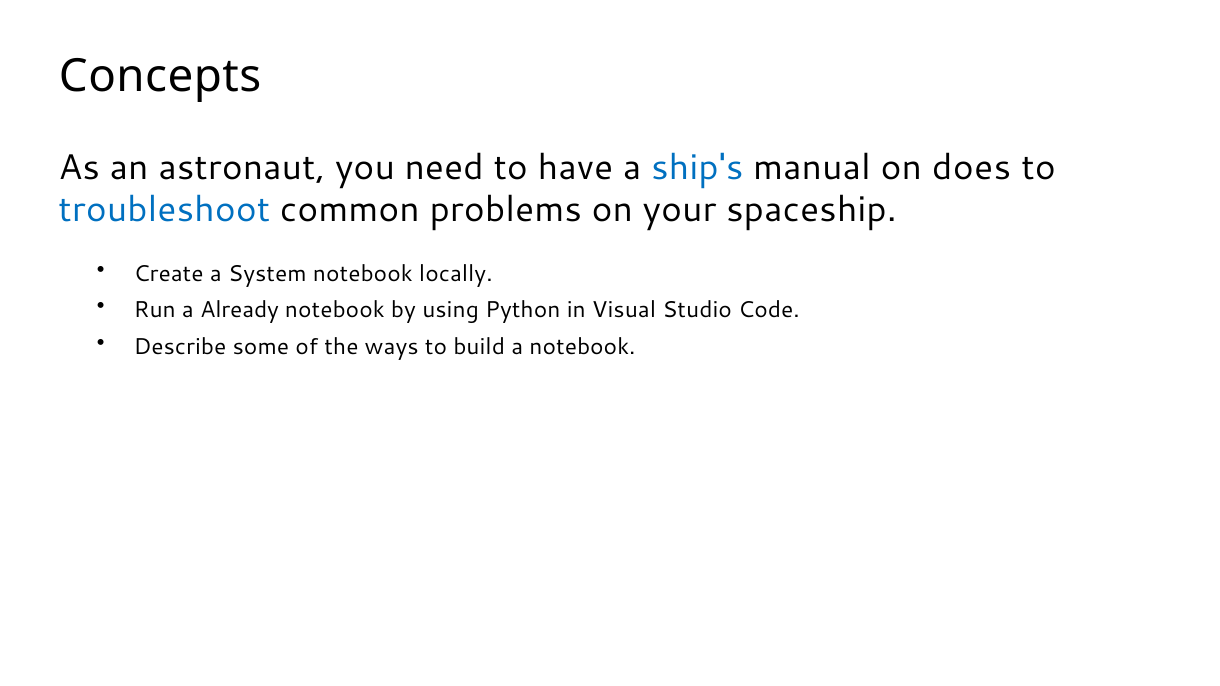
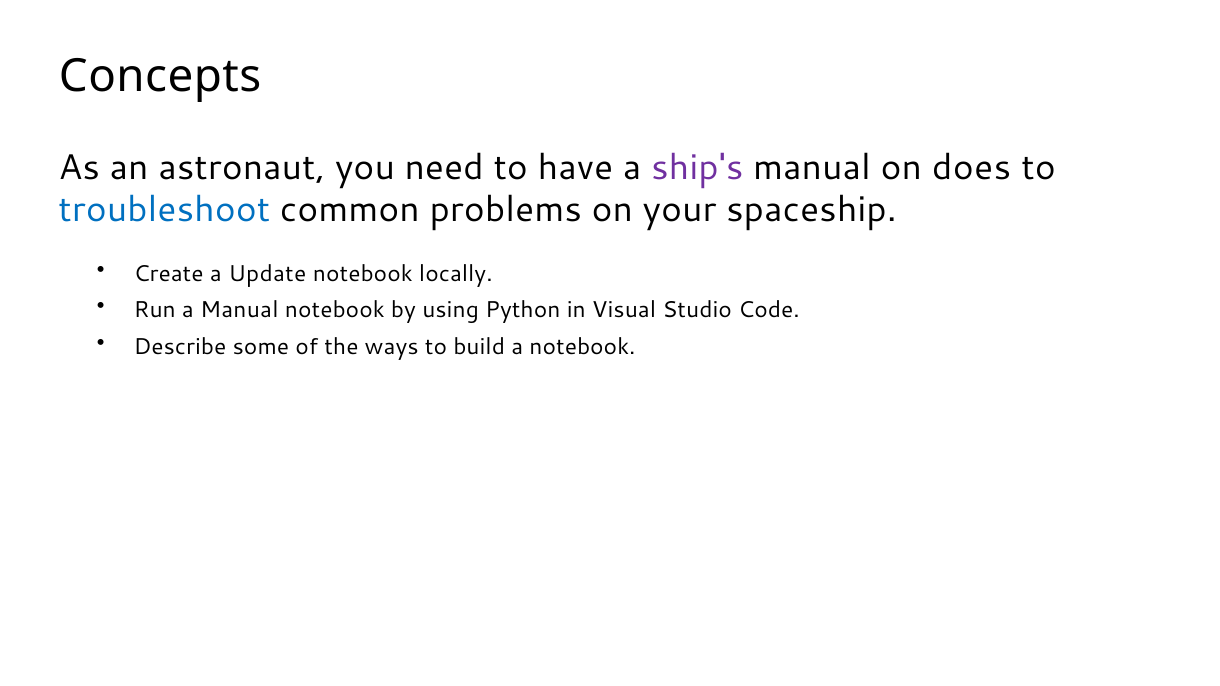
ship's colour: blue -> purple
System: System -> Update
a Already: Already -> Manual
